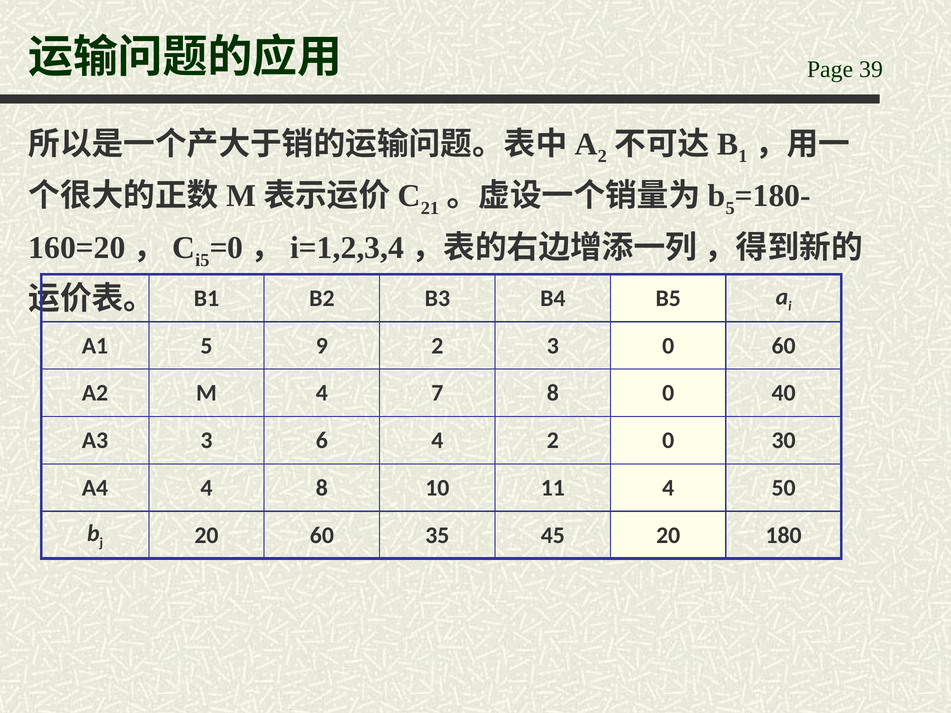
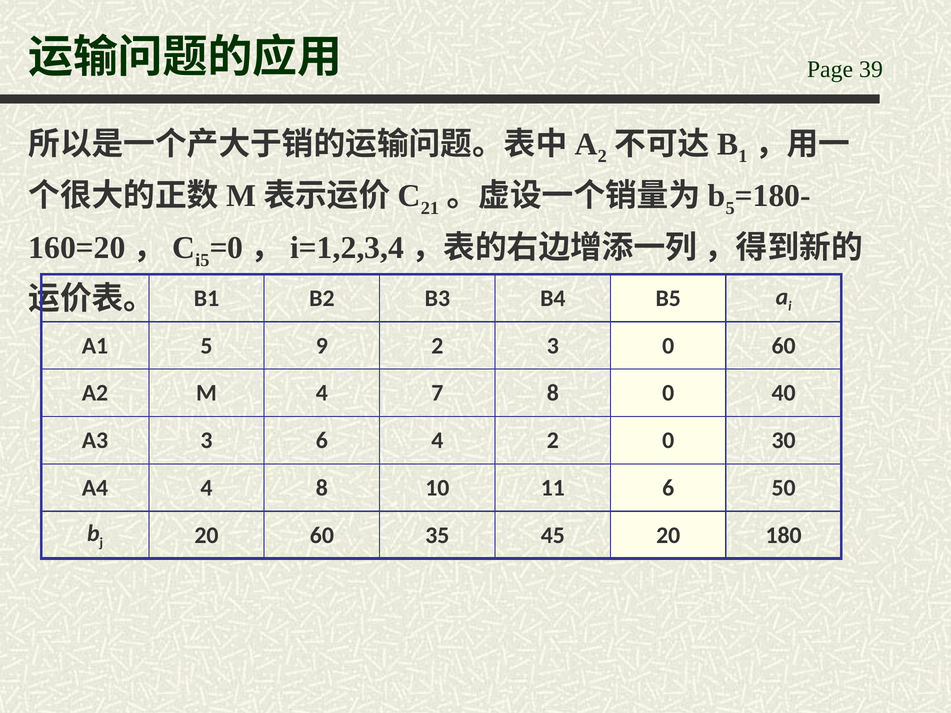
11 4: 4 -> 6
